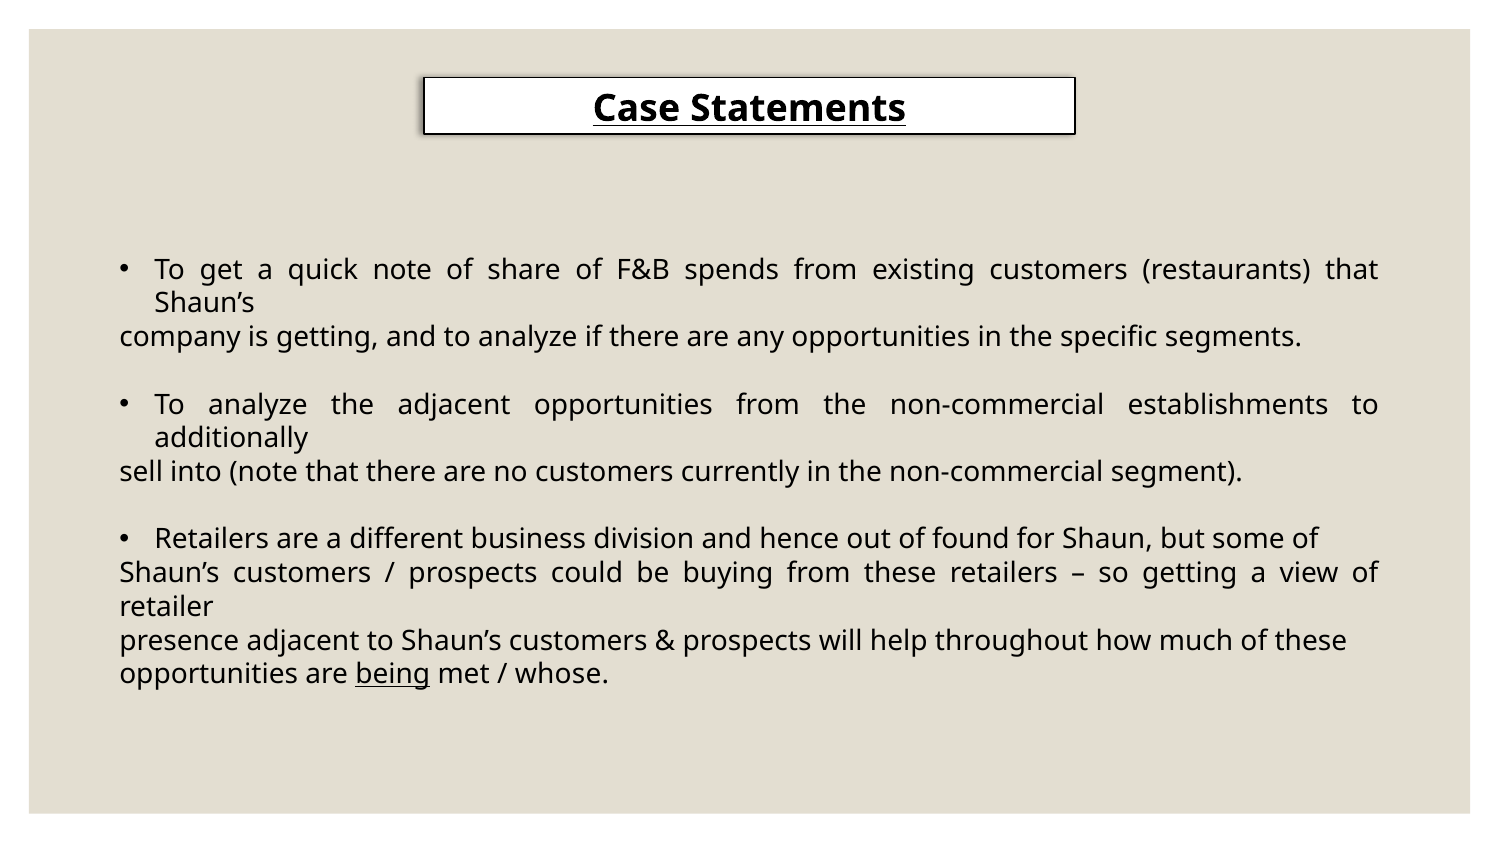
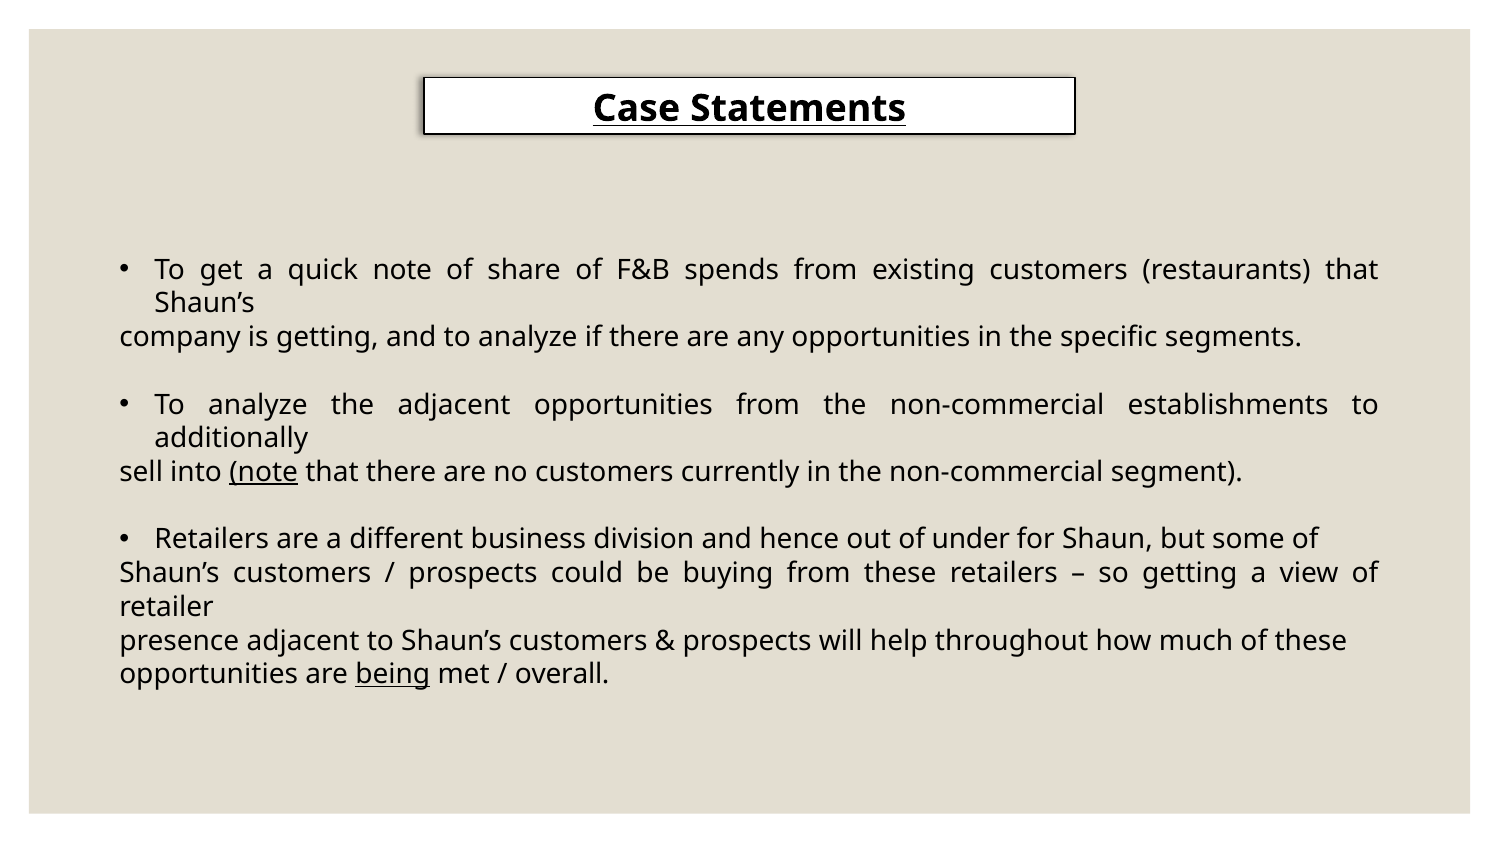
note at (264, 472) underline: none -> present
found: found -> under
whose: whose -> overall
